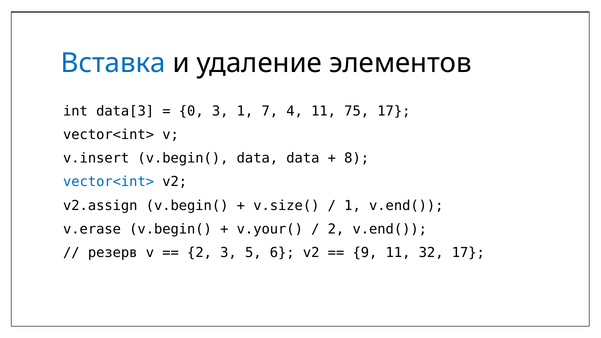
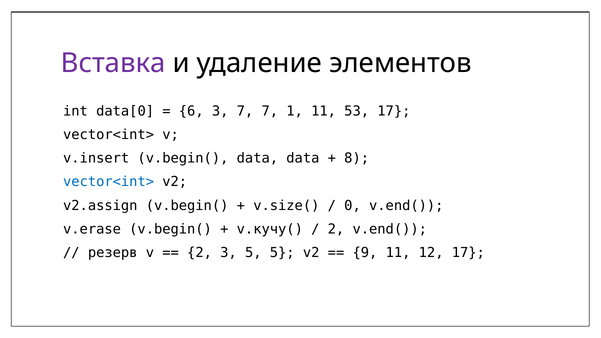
Вставка colour: blue -> purple
data[3: data[3 -> data[0
0: 0 -> 6
3 1: 1 -> 7
4: 4 -> 1
75: 75 -> 53
1 at (353, 206): 1 -> 0
v.your(: v.your( -> v.кучу(
5 6: 6 -> 5
32: 32 -> 12
